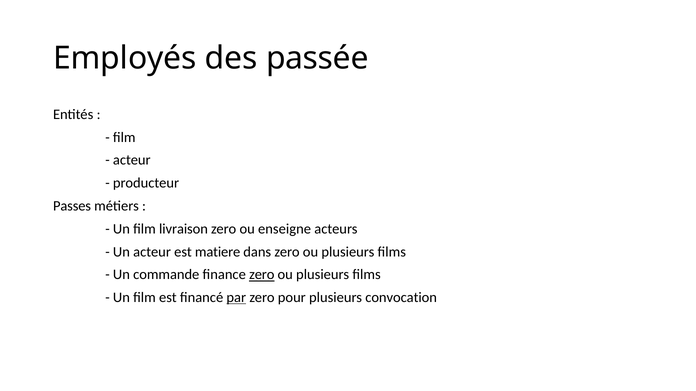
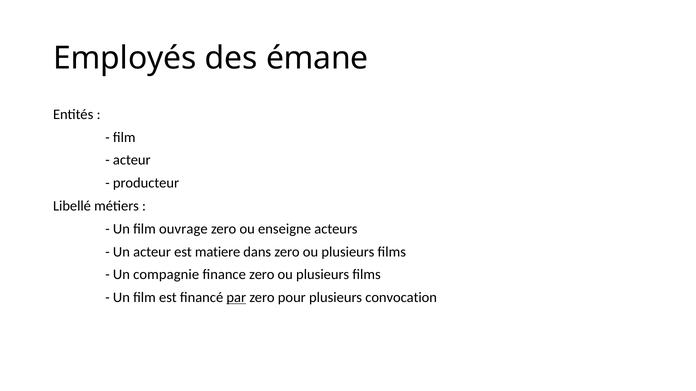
passée: passée -> émane
Passes: Passes -> Libellé
livraison: livraison -> ouvrage
commande: commande -> compagnie
zero at (262, 275) underline: present -> none
